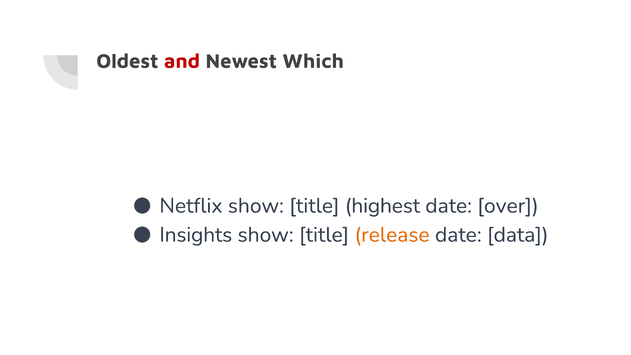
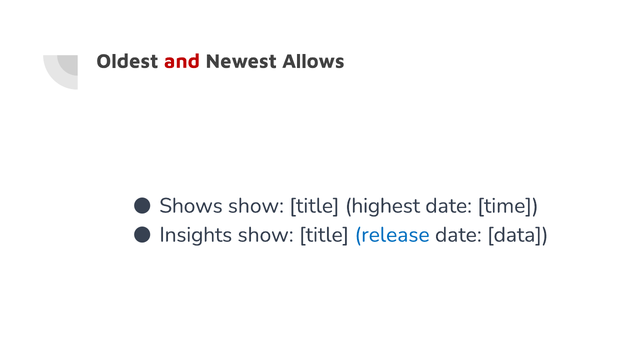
Which: Which -> Allows
Netflix: Netflix -> Shows
over: over -> time
release colour: orange -> blue
